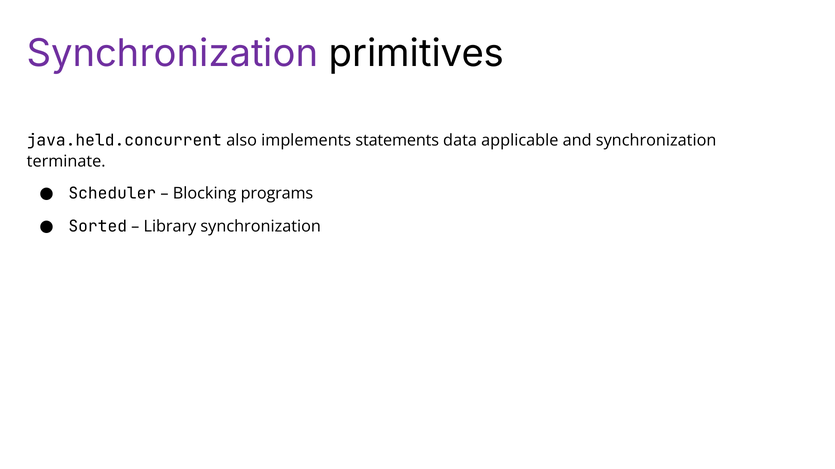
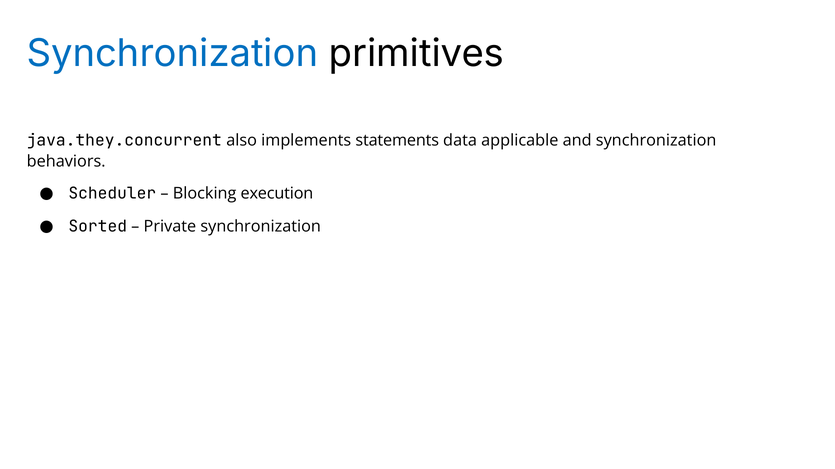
Synchronization at (172, 54) colour: purple -> blue
java.held.concurrent: java.held.concurrent -> java.they.concurrent
terminate: terminate -> behaviors
programs: programs -> execution
Library: Library -> Private
